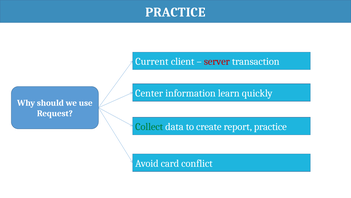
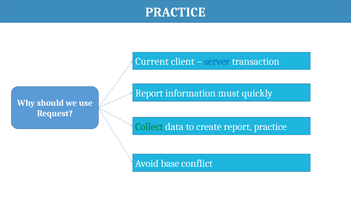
server colour: red -> blue
Center at (149, 93): Center -> Report
learn: learn -> must
card: card -> base
